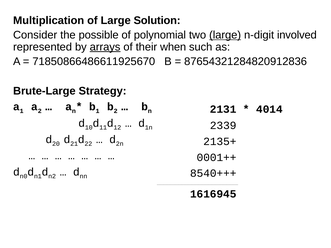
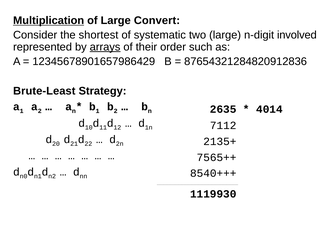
Multiplication underline: none -> present
Solution: Solution -> Convert
possible: possible -> shortest
polynomial: polynomial -> systematic
large at (225, 35) underline: present -> none
when: when -> order
71850866486611925670: 71850866486611925670 -> 12345678901657986429
Brute-Large: Brute-Large -> Brute-Least
2131: 2131 -> 2635
2339: 2339 -> 7112
0001++: 0001++ -> 7565++
1616945: 1616945 -> 1119930
